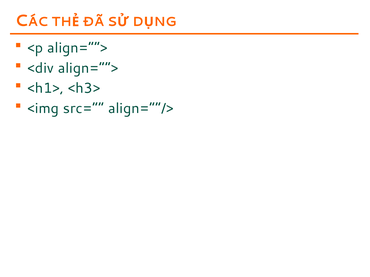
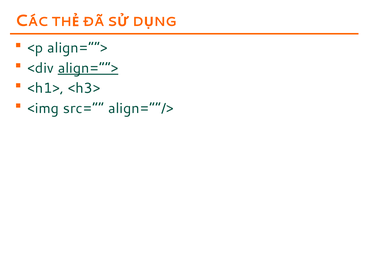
align=“”> at (88, 68) underline: none -> present
